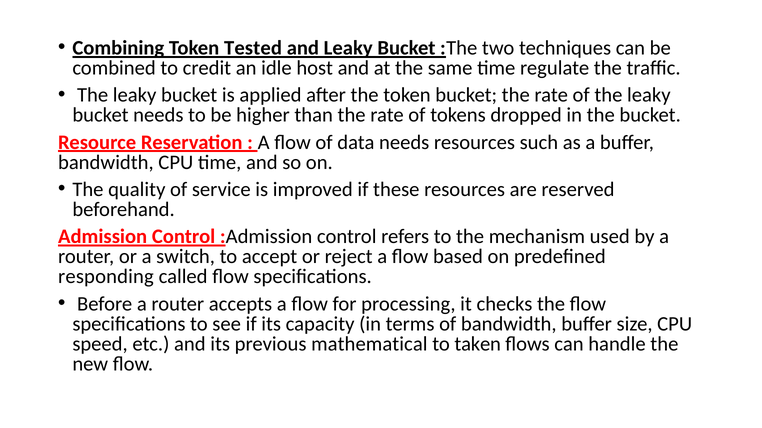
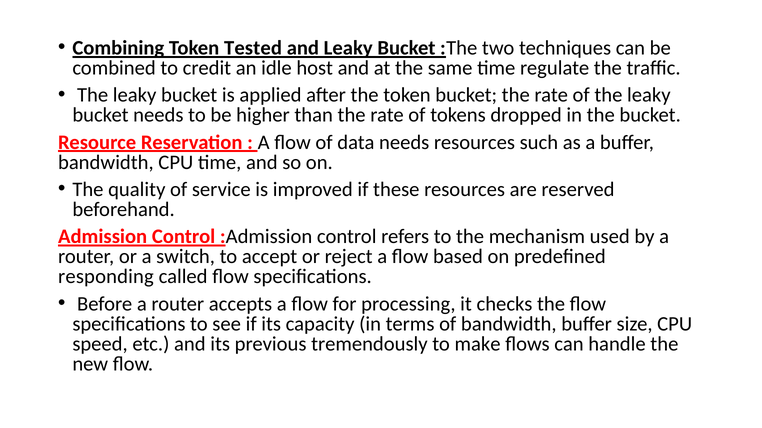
mathematical: mathematical -> tremendously
taken: taken -> make
